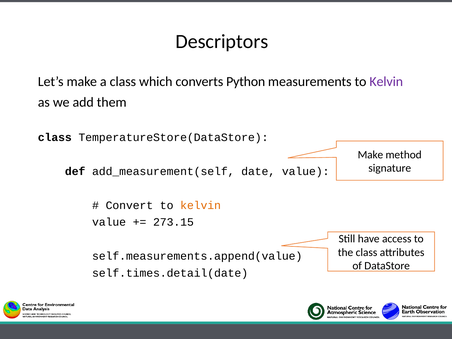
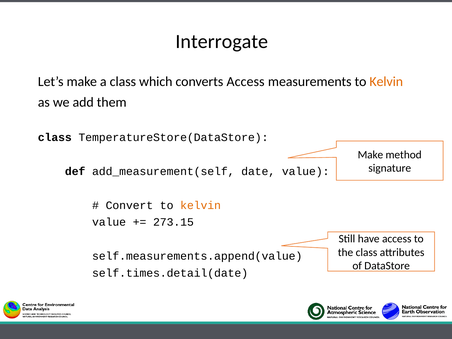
Descriptors: Descriptors -> Interrogate
converts Python: Python -> Access
Kelvin at (386, 82) colour: purple -> orange
